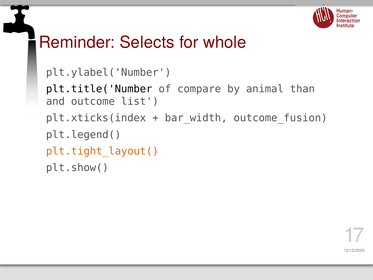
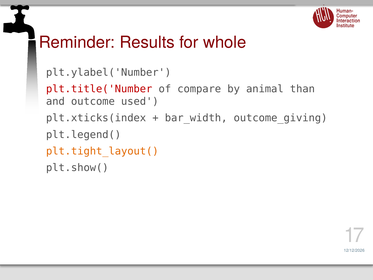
Selects: Selects -> Results
plt.title('Number colour: black -> red
list: list -> used
outcome_fusion: outcome_fusion -> outcome_giving
